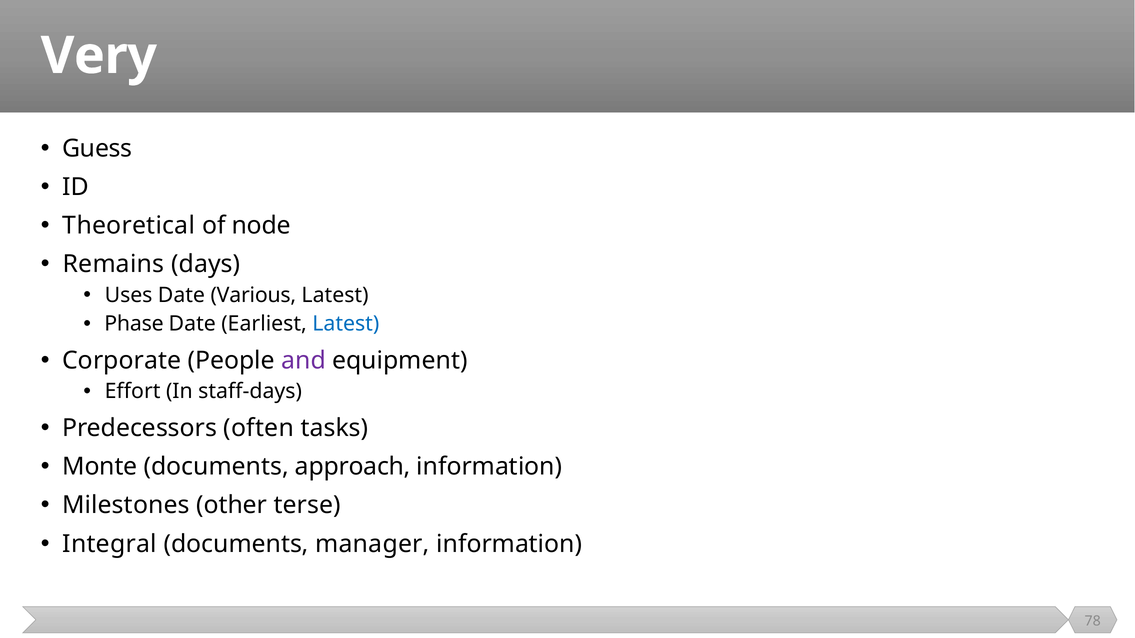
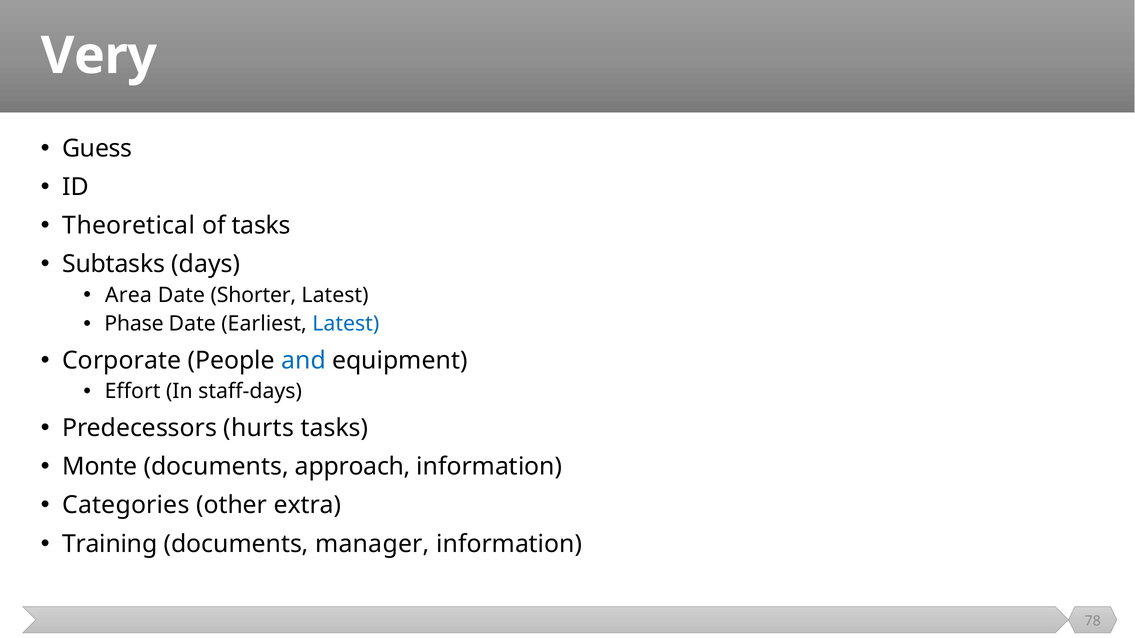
of node: node -> tasks
Remains: Remains -> Subtasks
Uses: Uses -> Area
Various: Various -> Shorter
and colour: purple -> blue
often: often -> hurts
Milestones: Milestones -> Categories
terse: terse -> extra
Integral: Integral -> Training
